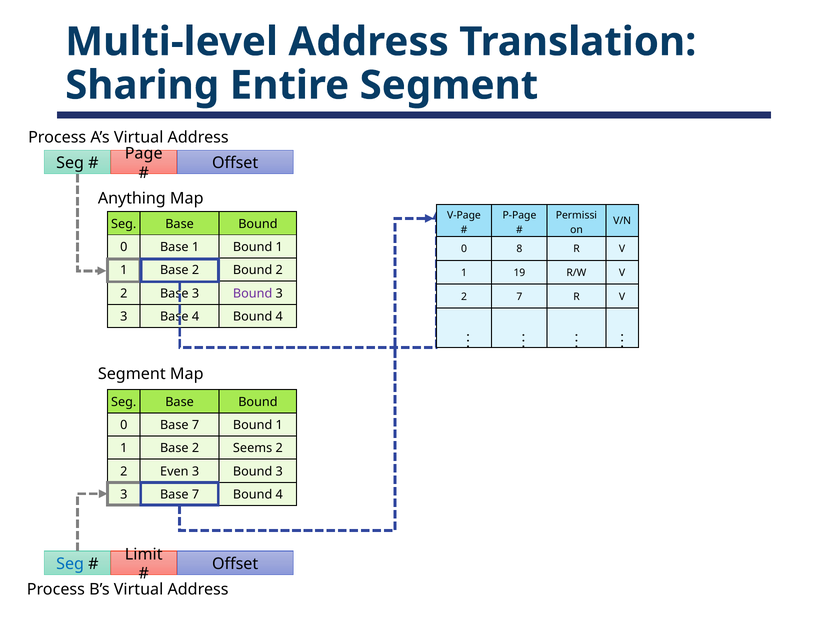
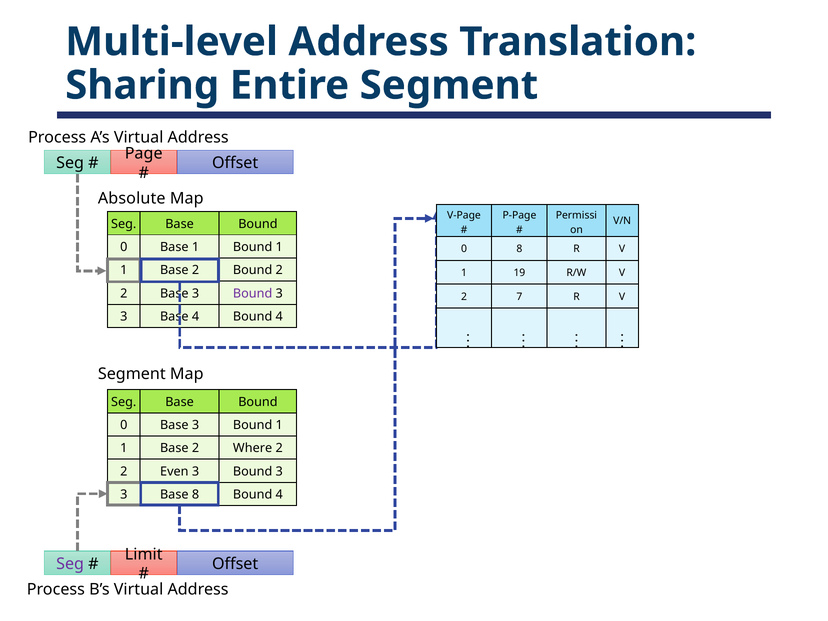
Anything: Anything -> Absolute
0 Base 7: 7 -> 3
Seems: Seems -> Where
3 Base 7: 7 -> 8
Seg at (70, 564) colour: blue -> purple
